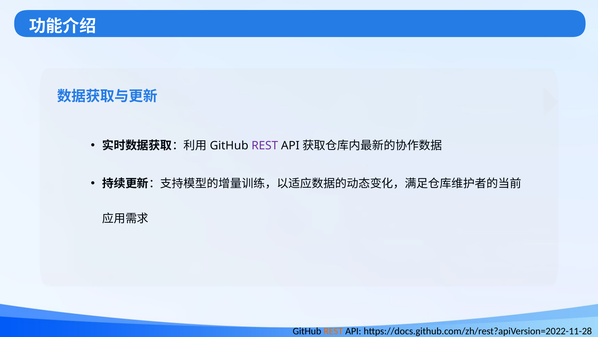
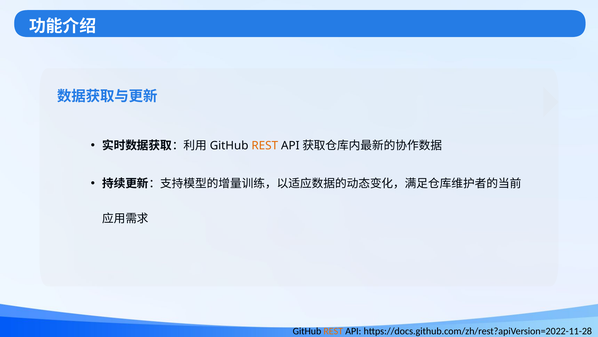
REST at (265, 145) colour: purple -> orange
